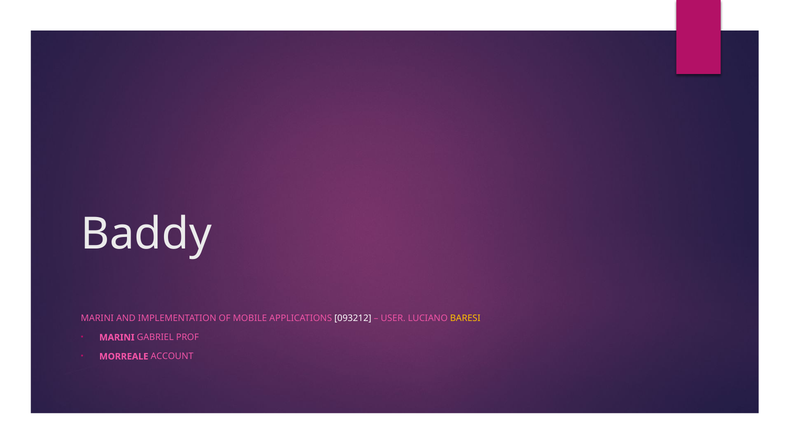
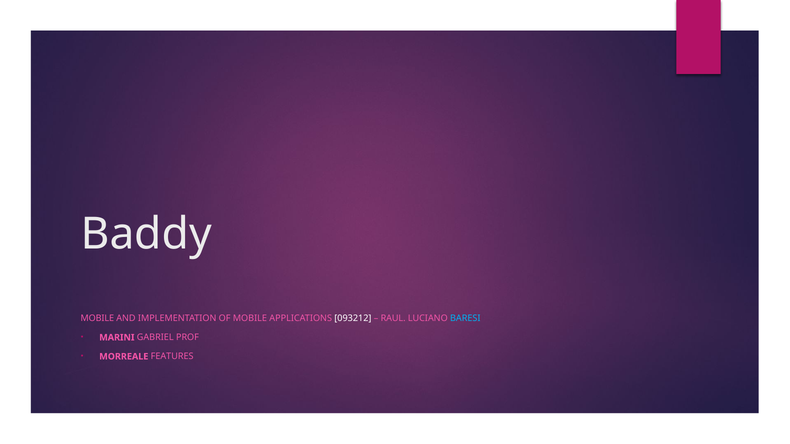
MARINI at (97, 319): MARINI -> MOBILE
USER: USER -> RAUL
BARESI colour: yellow -> light blue
ACCOUNT: ACCOUNT -> FEATURES
